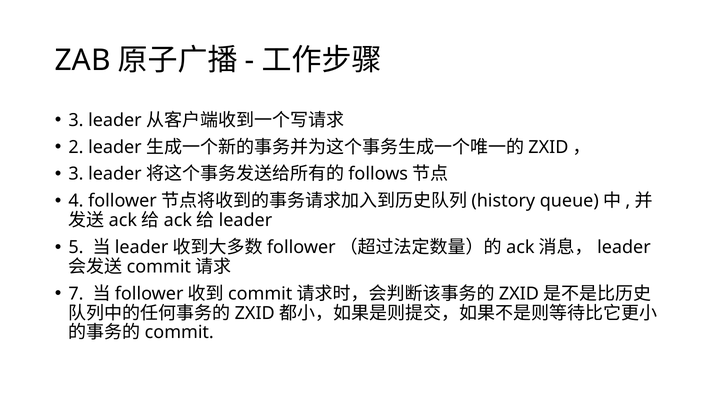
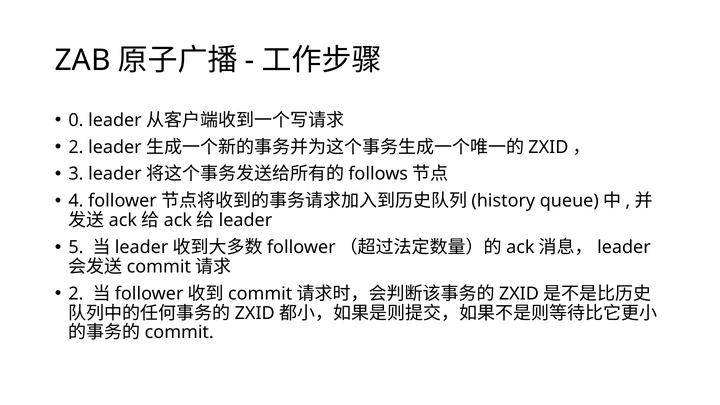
3 at (76, 120): 3 -> 0
7 at (76, 294): 7 -> 2
